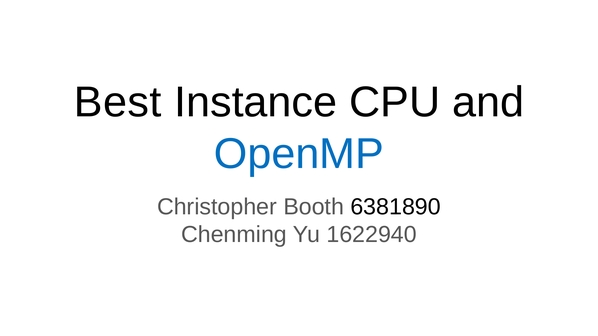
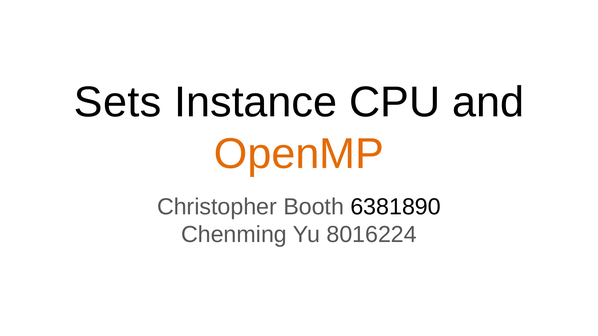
Best: Best -> Sets
OpenMP colour: blue -> orange
1622940: 1622940 -> 8016224
